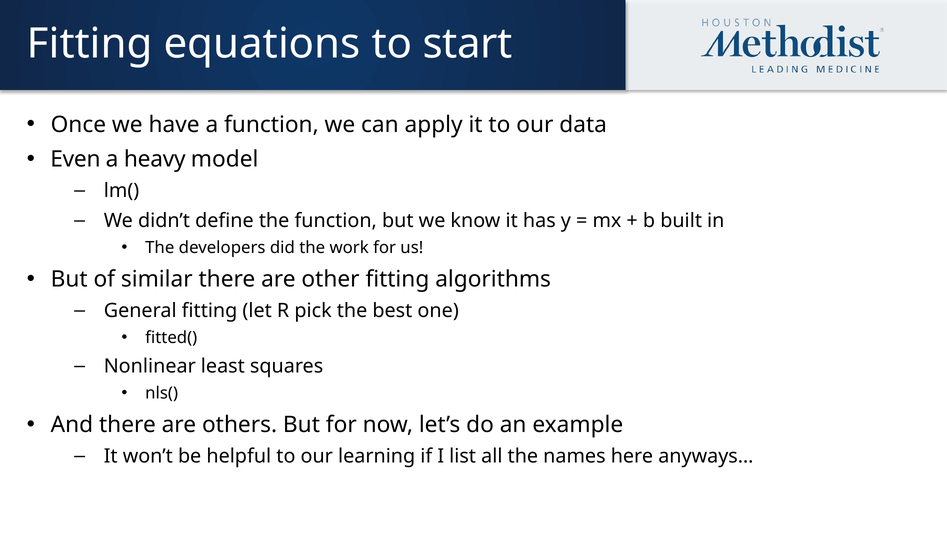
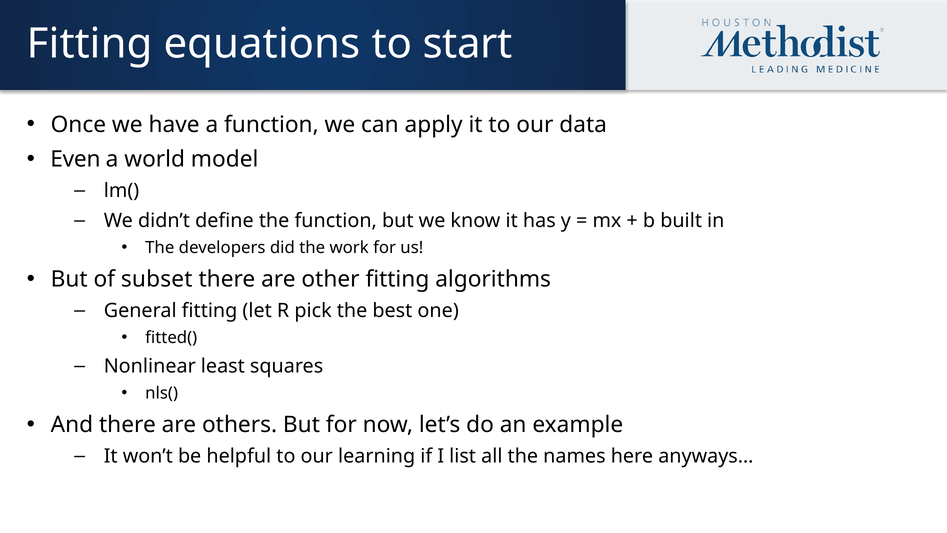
heavy: heavy -> world
similar: similar -> subset
